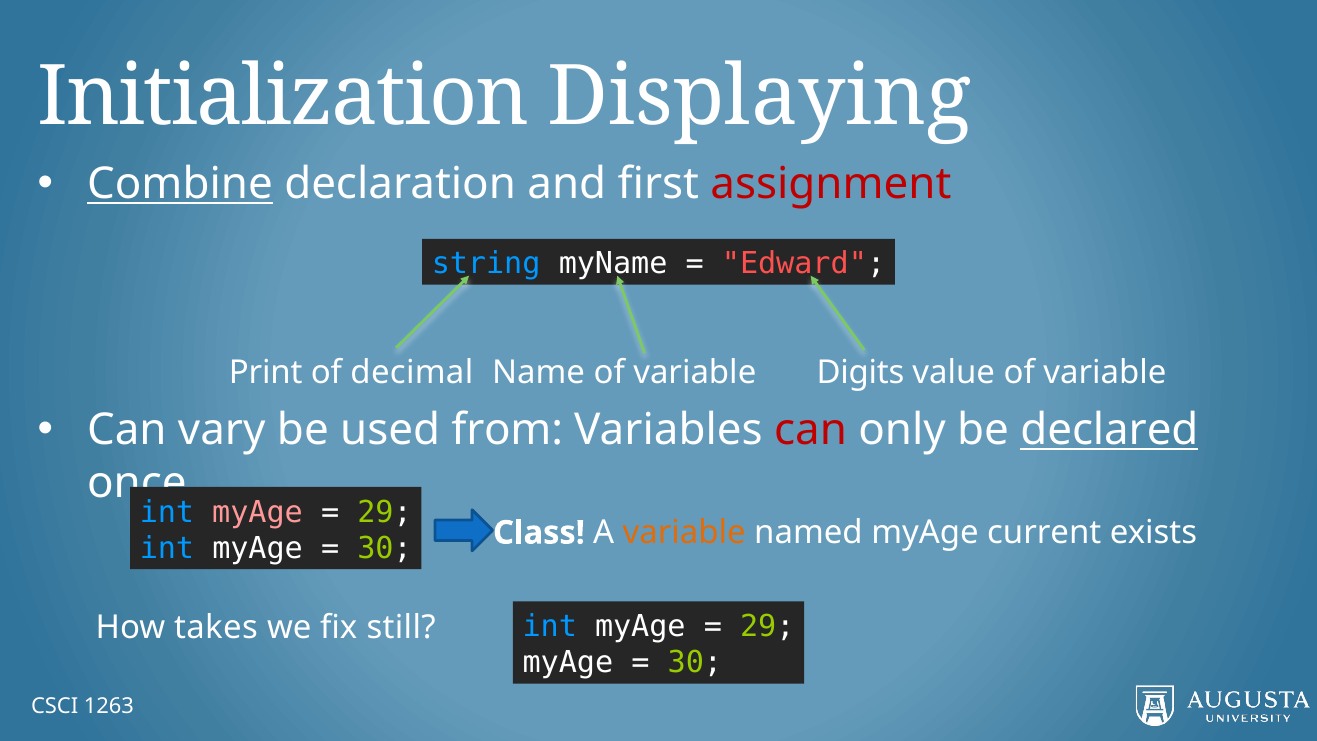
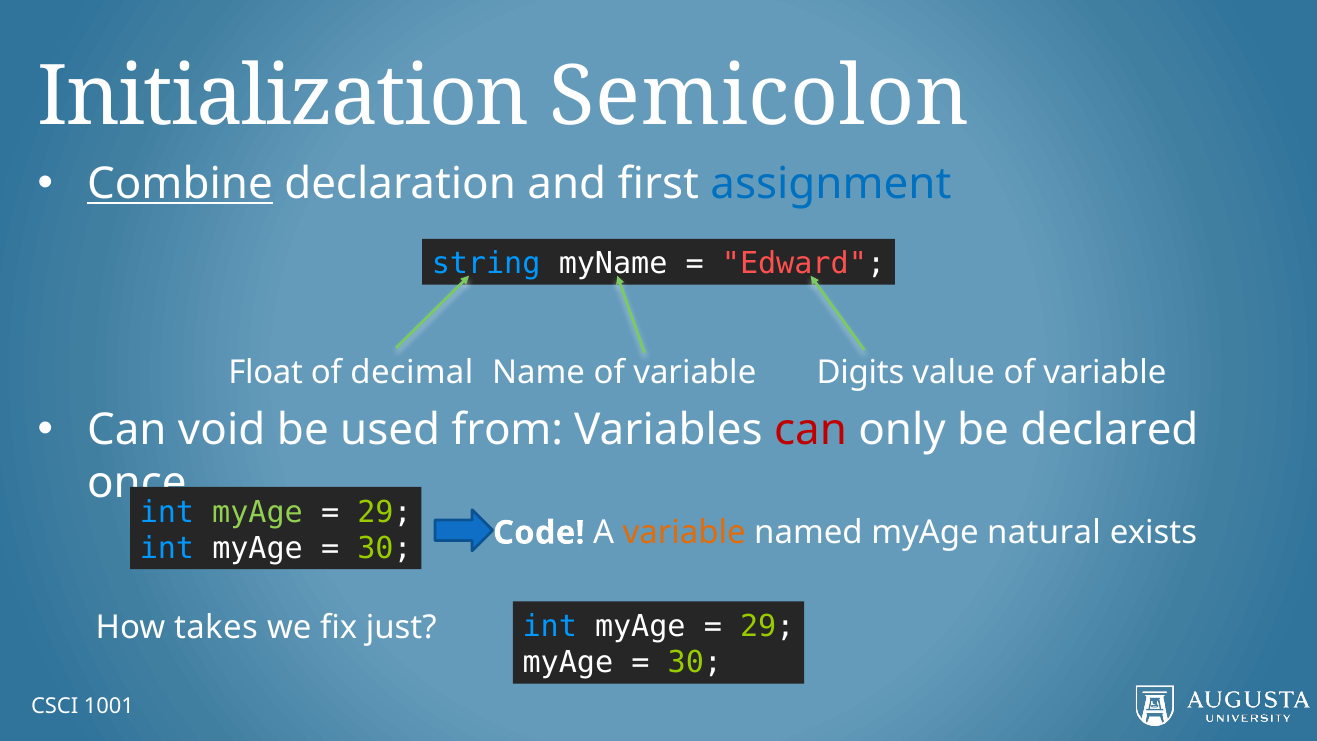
Displaying: Displaying -> Semicolon
assignment colour: red -> blue
Print: Print -> Float
vary: vary -> void
declared underline: present -> none
myAge at (258, 512) colour: pink -> light green
Class: Class -> Code
current: current -> natural
still: still -> just
1263: 1263 -> 1001
